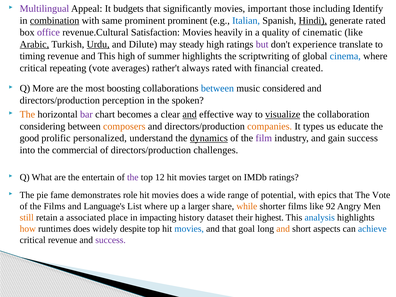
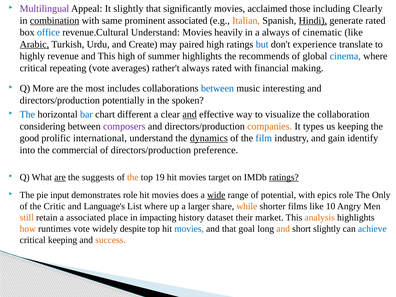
It budgets: budgets -> slightly
important: important -> acclaimed
Identify: Identify -> Clearly
prominent prominent: prominent -> associated
Italian colour: blue -> orange
office colour: purple -> blue
revenue.Cultural Satisfaction: Satisfaction -> Understand
a quality: quality -> always
Urdu underline: present -> none
Dilute: Dilute -> Create
steady: steady -> paired
but colour: purple -> blue
timing: timing -> highly
scriptwriting: scriptwriting -> recommends
created: created -> making
boosting: boosting -> includes
considered: considered -> interesting
perception: perception -> potentially
The at (27, 114) colour: orange -> blue
bar colour: purple -> blue
becomes: becomes -> different
visualize underline: present -> none
composers colour: orange -> purple
us educate: educate -> keeping
personalized: personalized -> international
film colour: purple -> blue
gain success: success -> identify
challenges: challenges -> preference
are at (60, 177) underline: none -> present
entertain: entertain -> suggests
the at (133, 177) colour: purple -> orange
12: 12 -> 19
ratings at (284, 177) underline: none -> present
fame: fame -> input
wide underline: none -> present
epics that: that -> role
The Vote: Vote -> Only
the Films: Films -> Critic
92: 92 -> 10
highest: highest -> market
analysis colour: blue -> orange
runtimes does: does -> vote
short aspects: aspects -> slightly
critical revenue: revenue -> keeping
success at (111, 240) colour: purple -> orange
